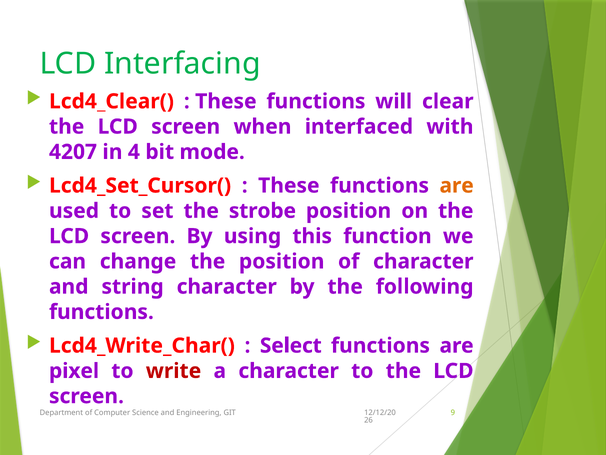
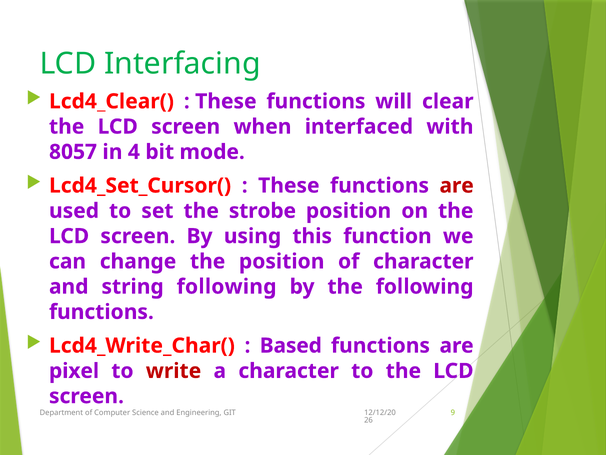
4207: 4207 -> 8057
are at (457, 185) colour: orange -> red
string character: character -> following
Select: Select -> Based
